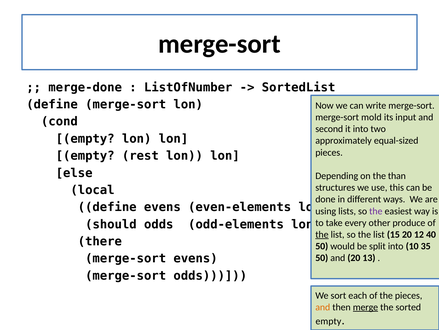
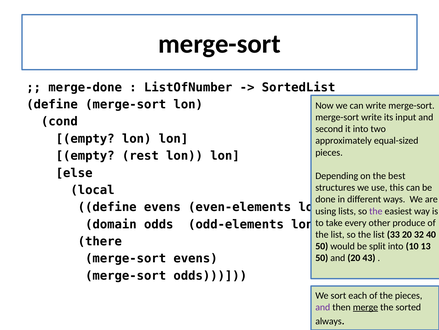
merge-sort mold: mold -> write
than: than -> best
should: should -> domain
the at (322, 234) underline: present -> none
15: 15 -> 33
12: 12 -> 32
35: 35 -> 13
13: 13 -> 43
and at (323, 306) colour: orange -> purple
empty at (328, 321): empty -> always
